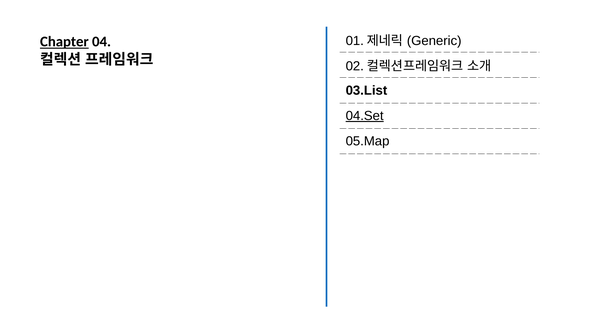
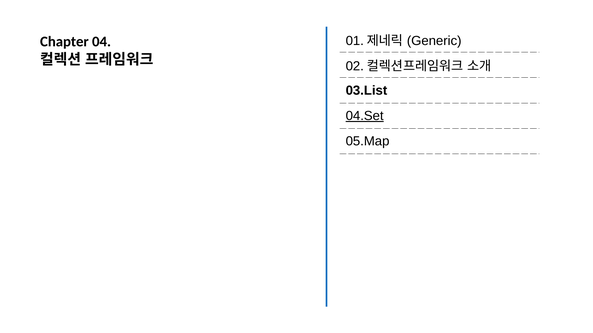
Chapter underline: present -> none
